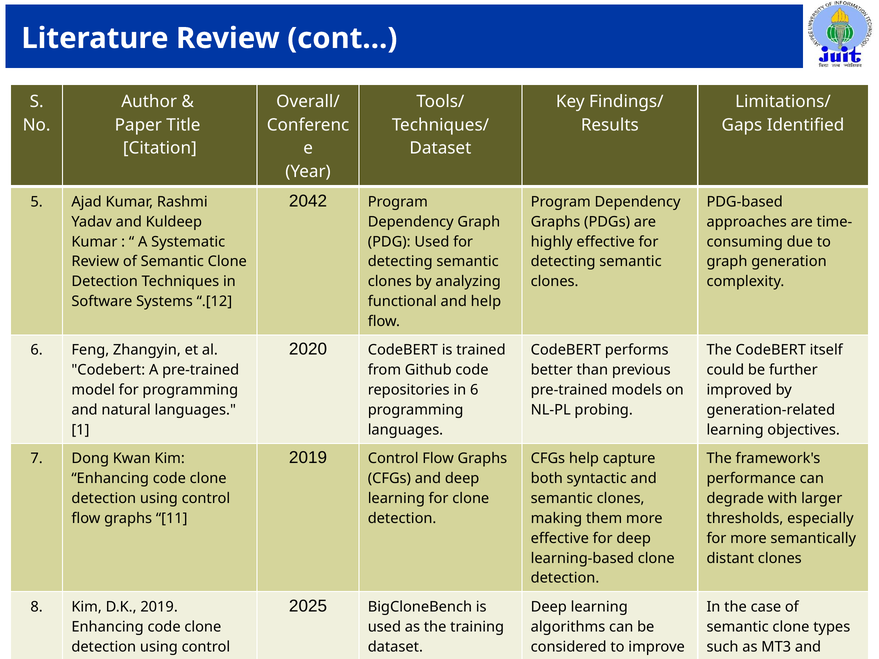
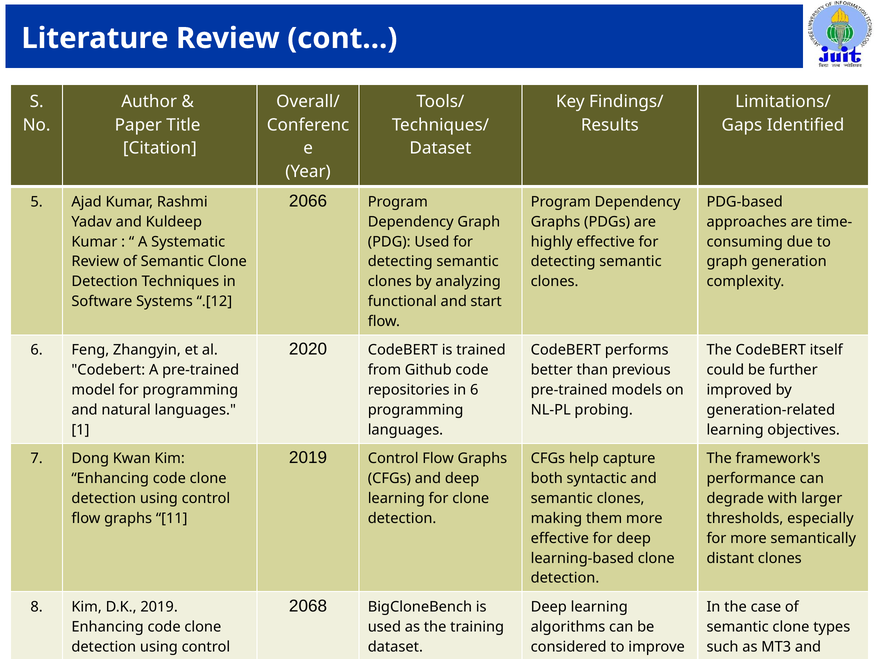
2042: 2042 -> 2066
and help: help -> start
2025: 2025 -> 2068
